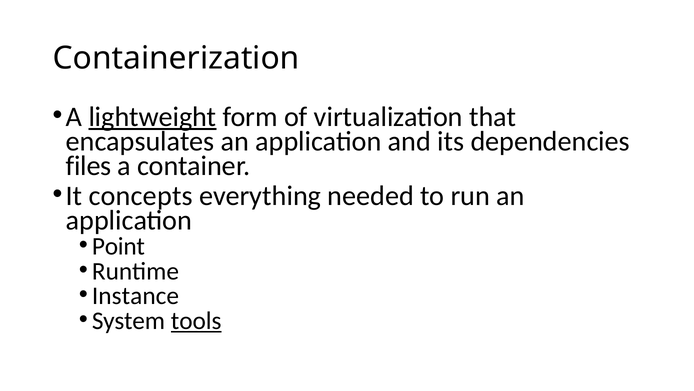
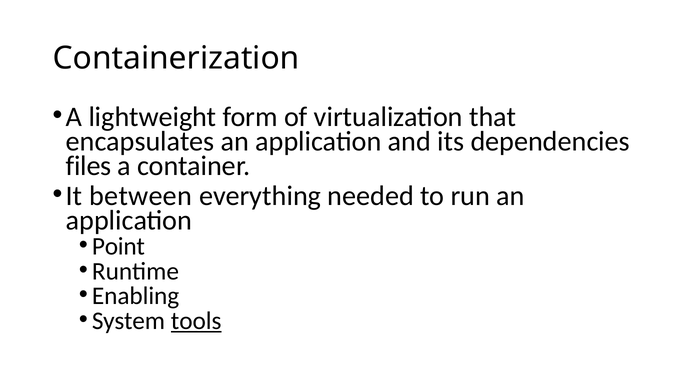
lightweight underline: present -> none
concepts: concepts -> between
Instance: Instance -> Enabling
